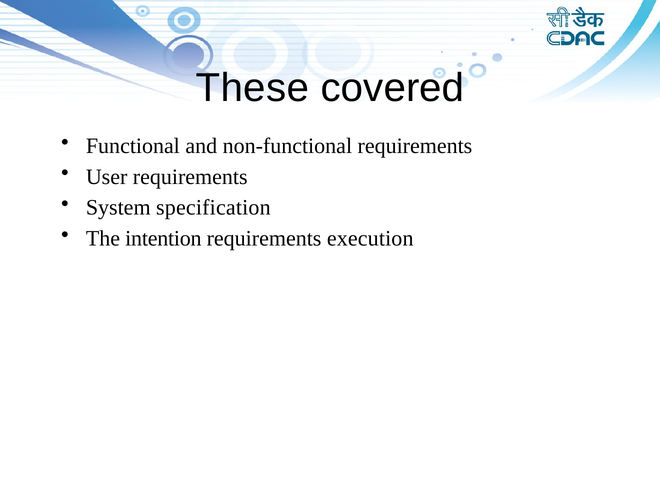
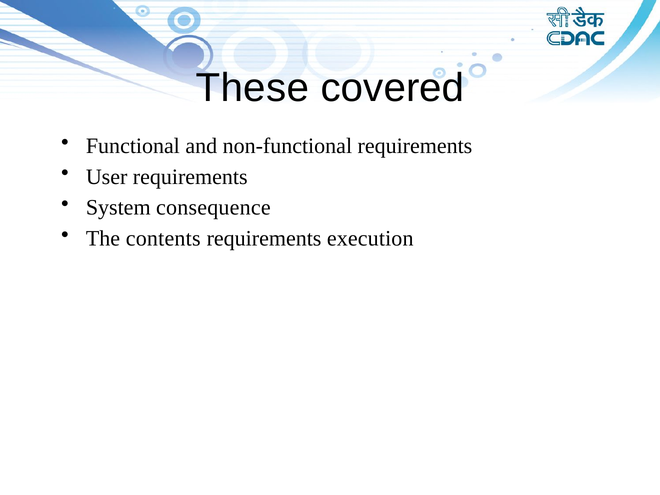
specification: specification -> consequence
intention: intention -> contents
